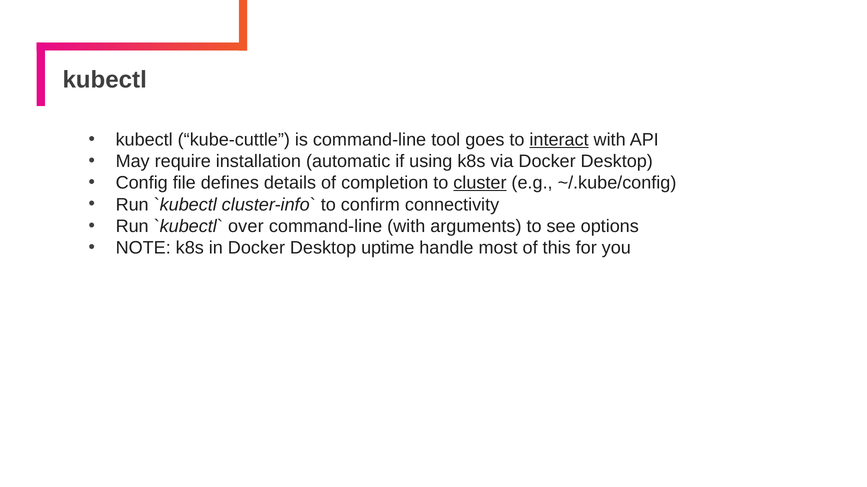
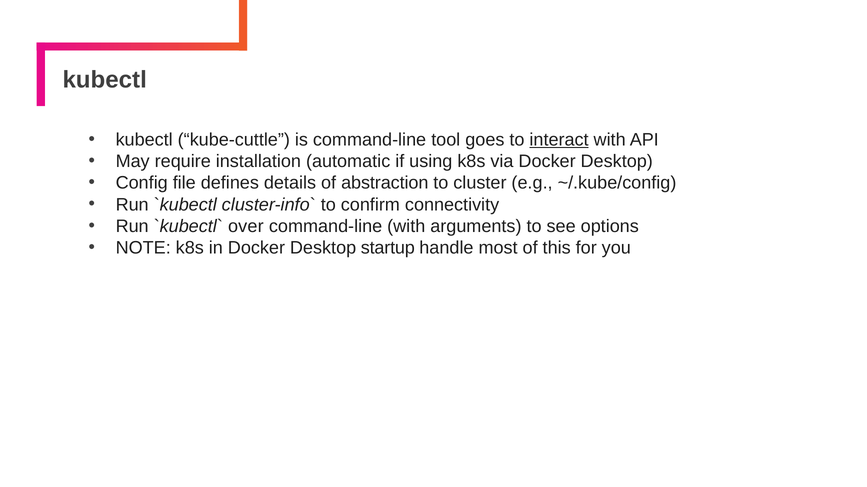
completion: completion -> abstraction
cluster underline: present -> none
uptime: uptime -> startup
